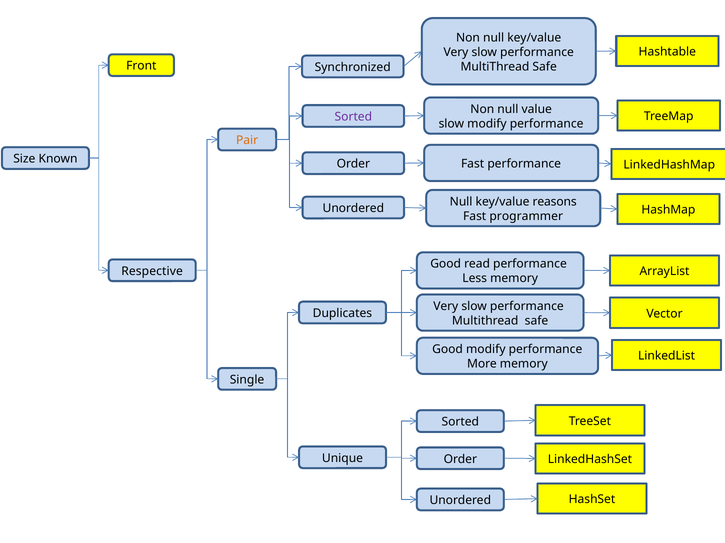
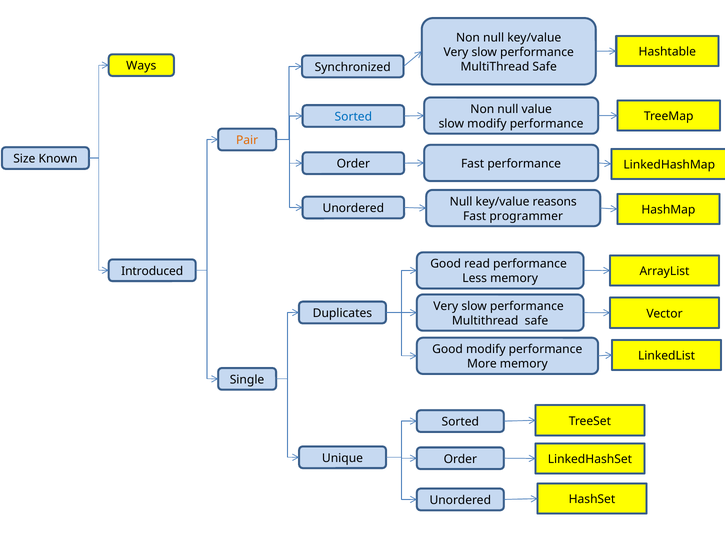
Front: Front -> Ways
Sorted at (353, 117) colour: purple -> blue
Respective: Respective -> Introduced
